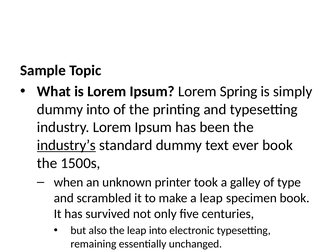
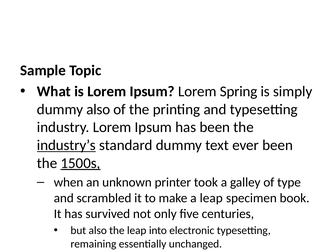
dummy into: into -> also
ever book: book -> been
1500s underline: none -> present
